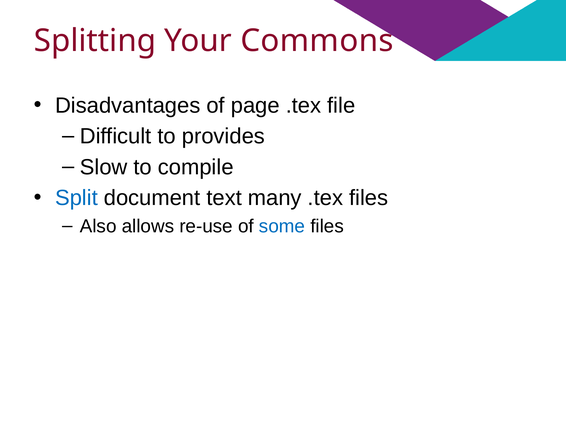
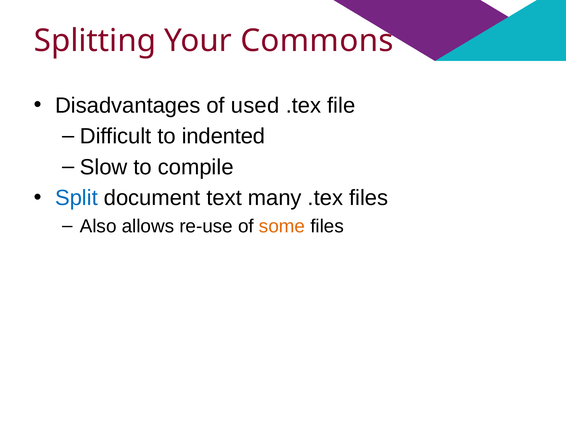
page: page -> used
provides: provides -> indented
some colour: blue -> orange
